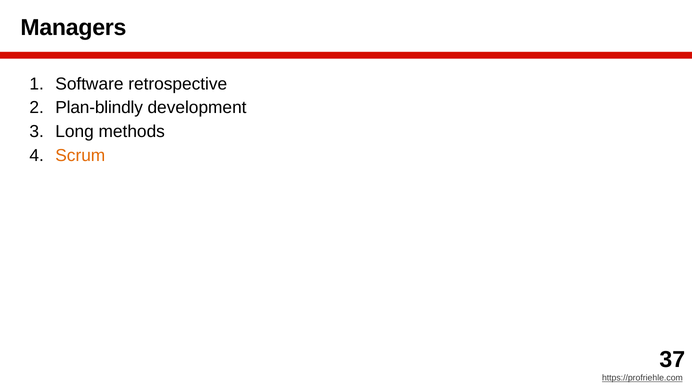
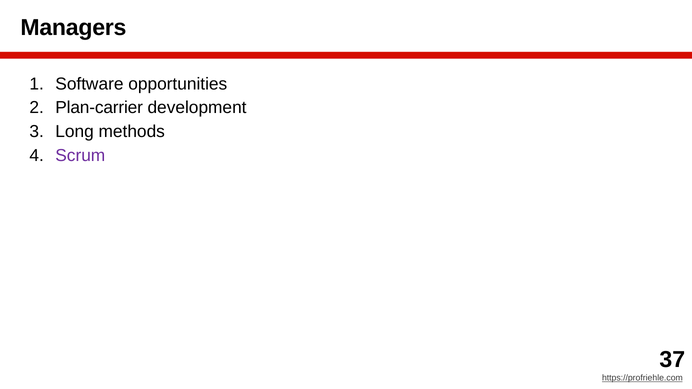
retrospective: retrospective -> opportunities
Plan-blindly: Plan-blindly -> Plan-carrier
Scrum colour: orange -> purple
